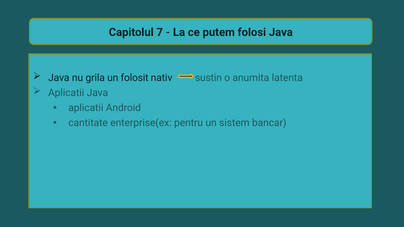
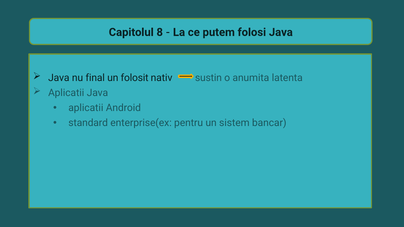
7: 7 -> 8
grila: grila -> final
cantitate: cantitate -> standard
